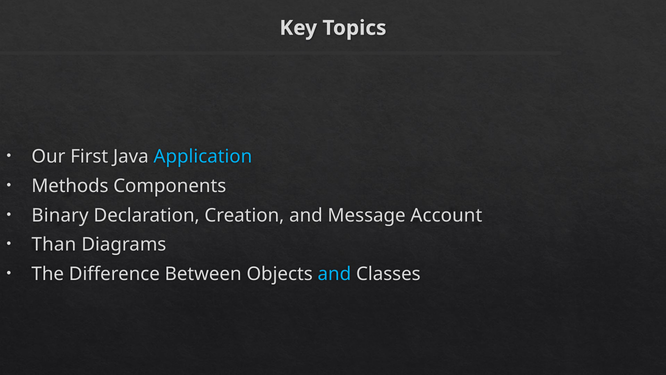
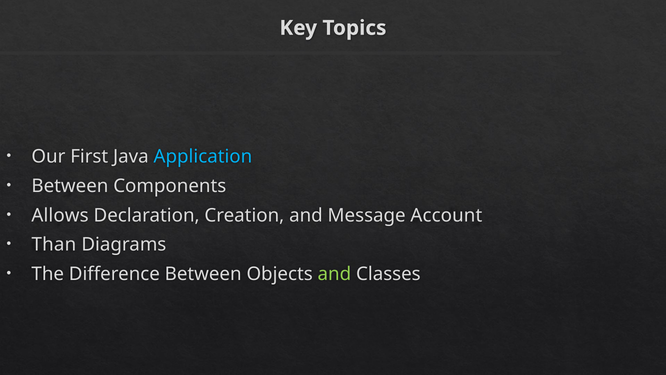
Methods at (70, 186): Methods -> Between
Binary: Binary -> Allows
and at (334, 274) colour: light blue -> light green
